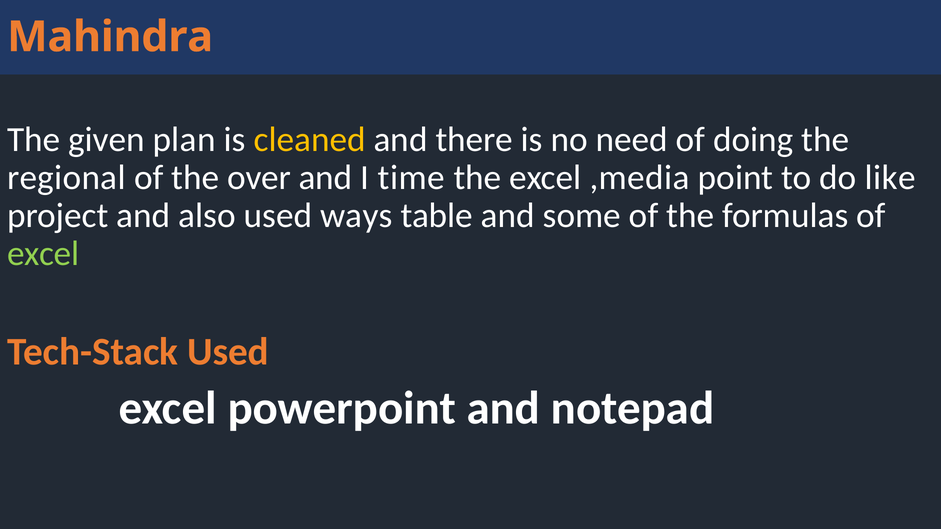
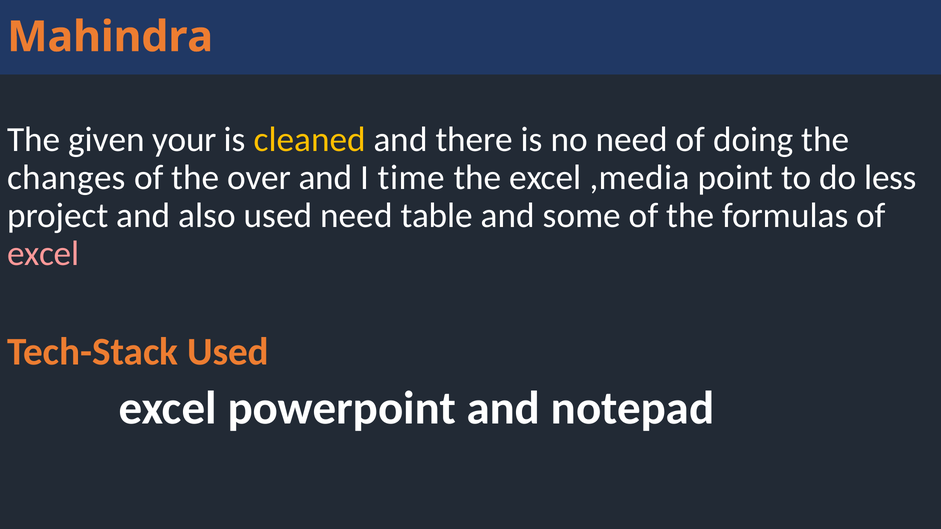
plan: plan -> your
regional: regional -> changes
like: like -> less
used ways: ways -> need
excel at (43, 254) colour: light green -> pink
